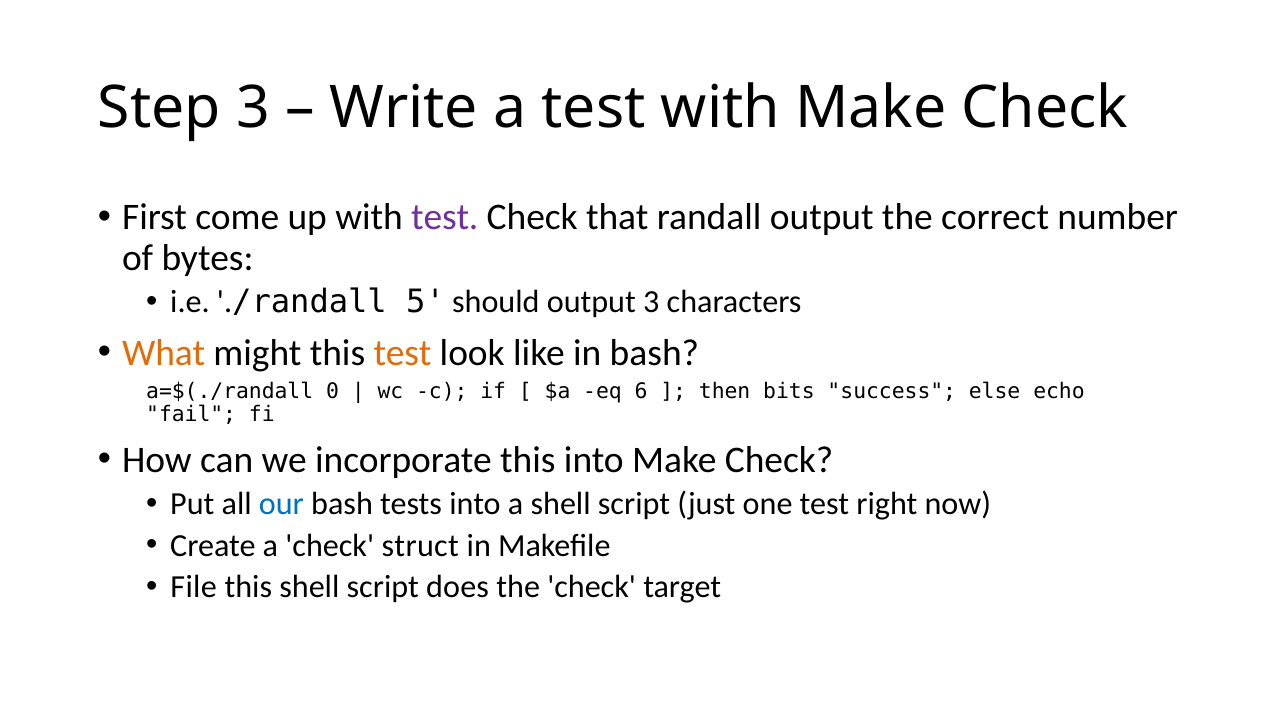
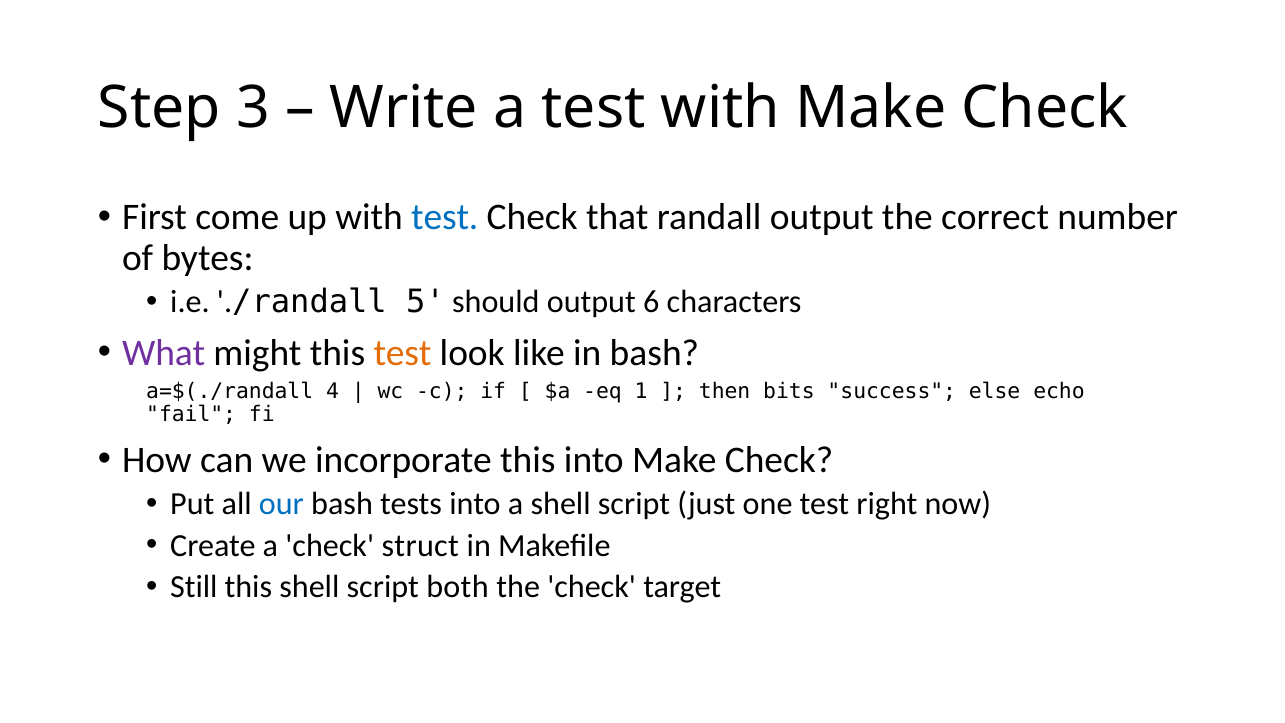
test at (445, 217) colour: purple -> blue
output 3: 3 -> 6
What colour: orange -> purple
0: 0 -> 4
6: 6 -> 1
File: File -> Still
does: does -> both
